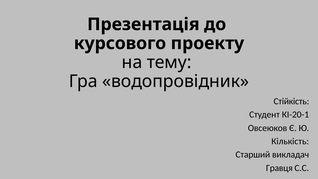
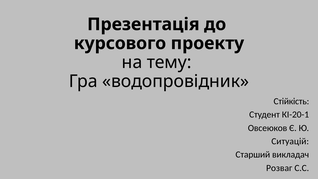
Кількість: Кількість -> Ситуацій
Гравця: Гравця -> Розваг
